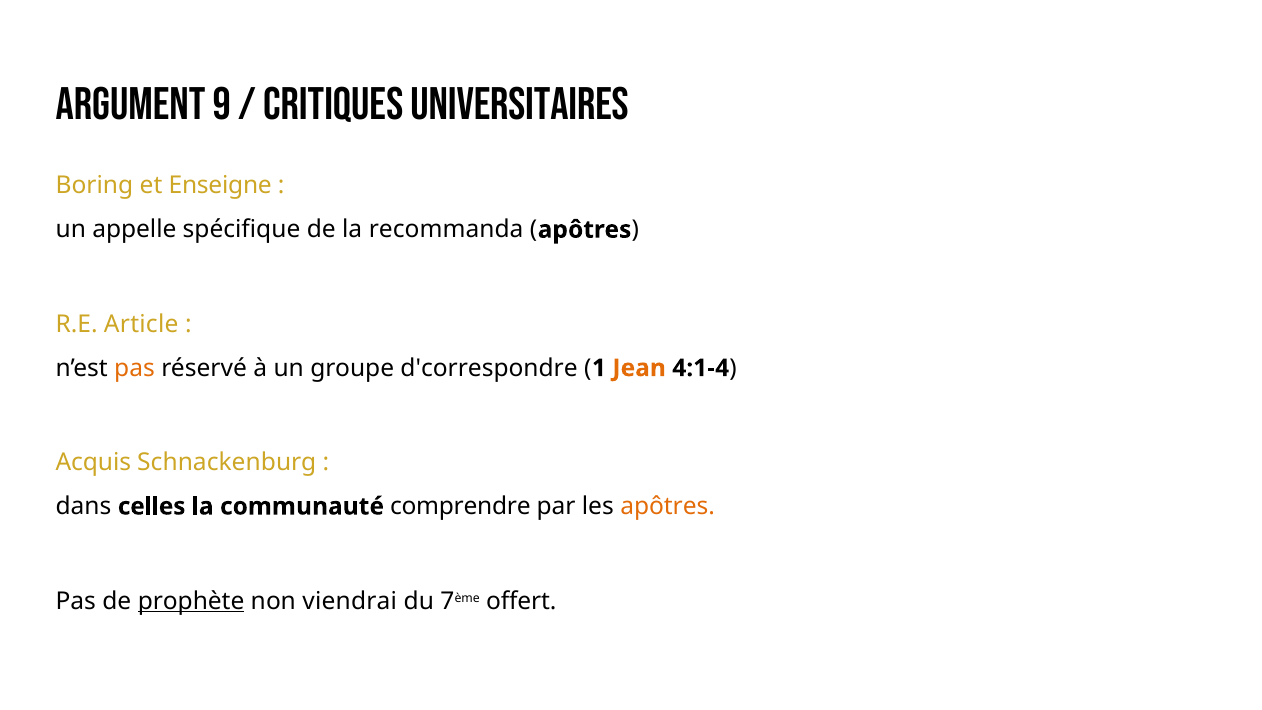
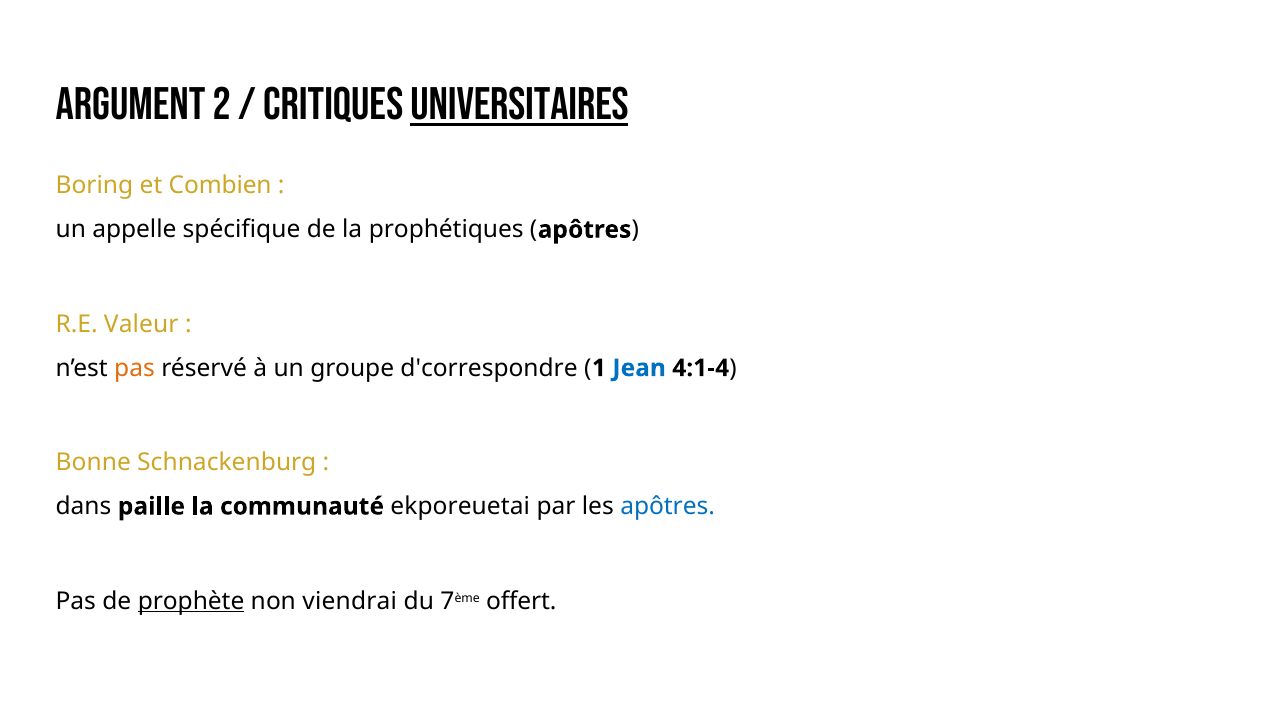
9: 9 -> 2
universitaires underline: none -> present
Enseigne: Enseigne -> Combien
recommanda: recommanda -> prophétiques
Article: Article -> Valeur
Jean colour: orange -> blue
Acquis: Acquis -> Bonne
celles: celles -> paille
comprendre: comprendre -> ekporeuetai
apôtres at (668, 506) colour: orange -> blue
